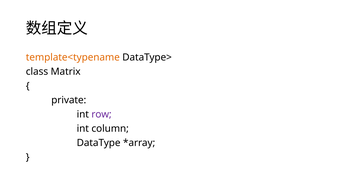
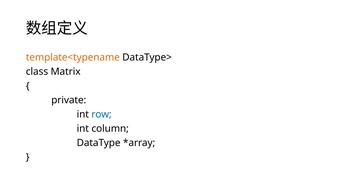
row colour: purple -> blue
